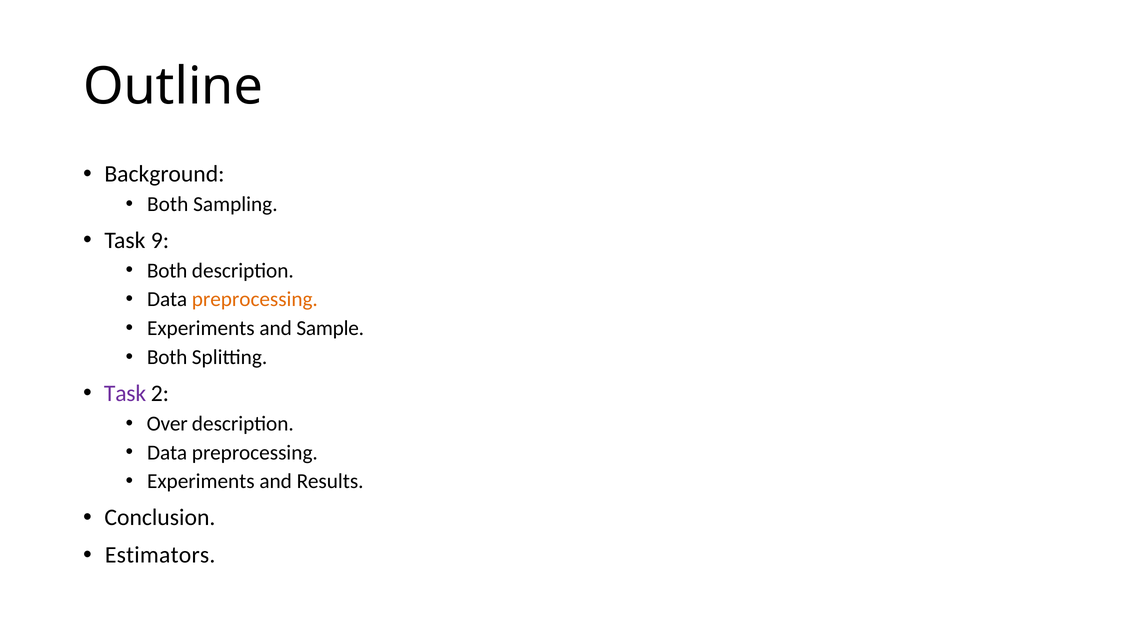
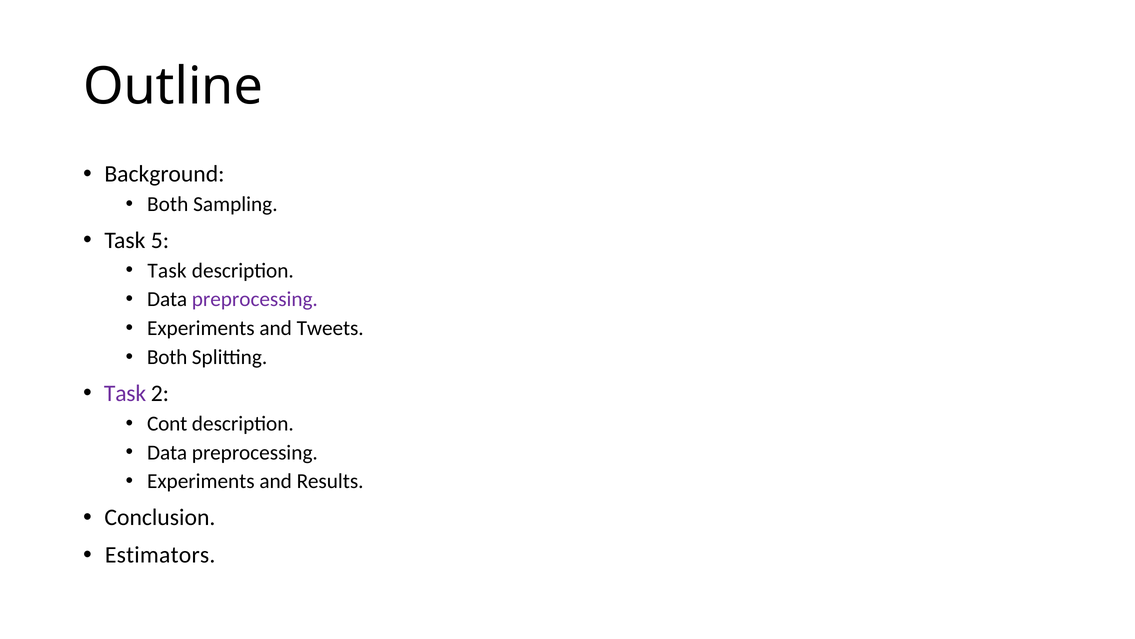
9: 9 -> 5
Both at (167, 270): Both -> Task
preprocessing at (255, 299) colour: orange -> purple
Sample: Sample -> Tweets
Over: Over -> Cont
